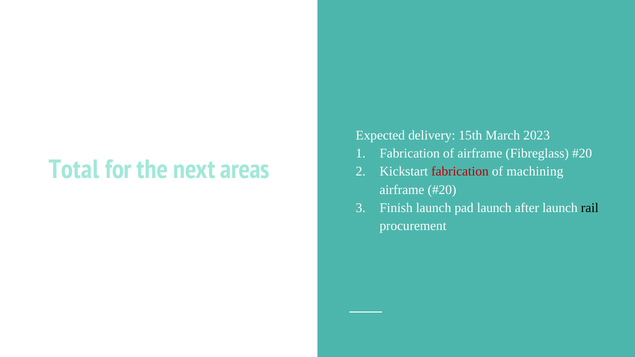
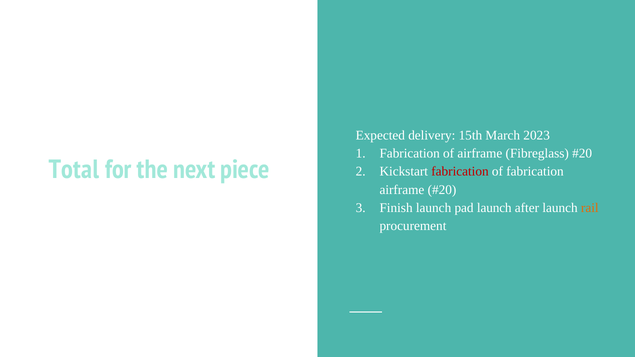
areas: areas -> piece
of machining: machining -> fabrication
rail colour: black -> orange
